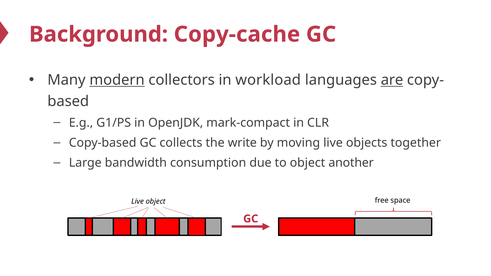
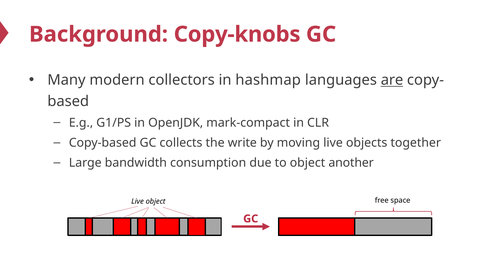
Copy-cache: Copy-cache -> Copy-knobs
modern underline: present -> none
workload: workload -> hashmap
